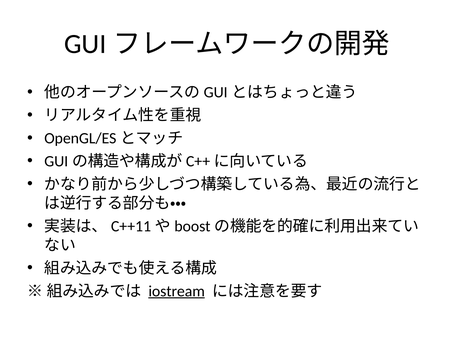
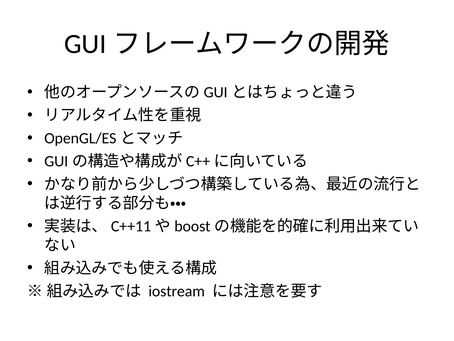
iostream underline: present -> none
